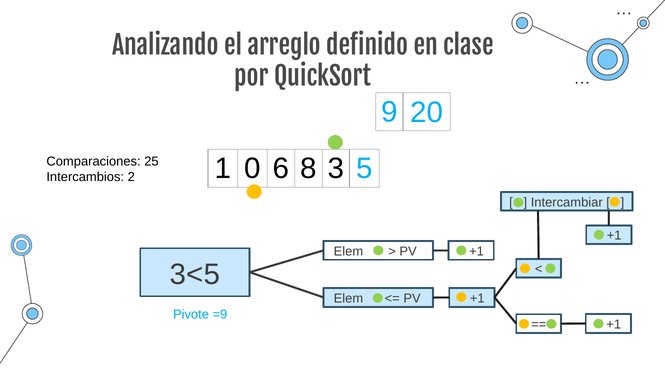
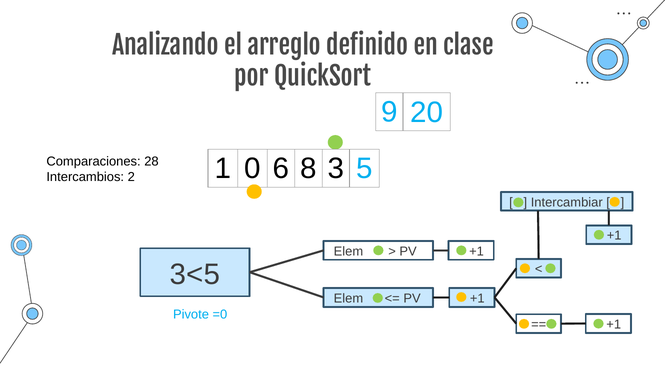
25: 25 -> 28
=9: =9 -> =0
